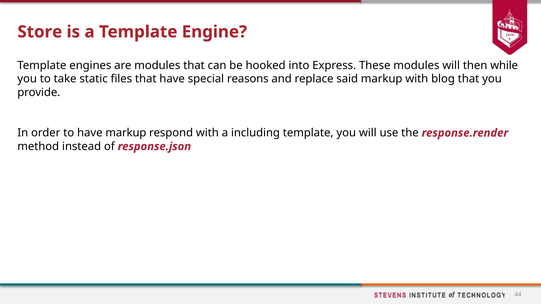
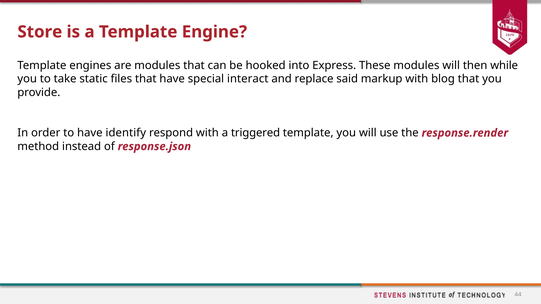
reasons: reasons -> interact
have markup: markup -> identify
including: including -> triggered
